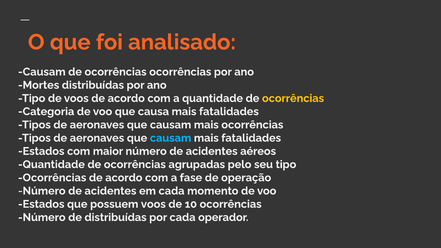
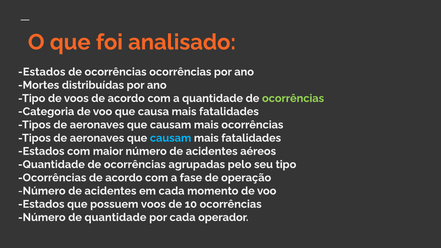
Causam at (42, 72): Causam -> Estados
ocorrências at (293, 98) colour: yellow -> light green
de distribuídas: distribuídas -> quantidade
